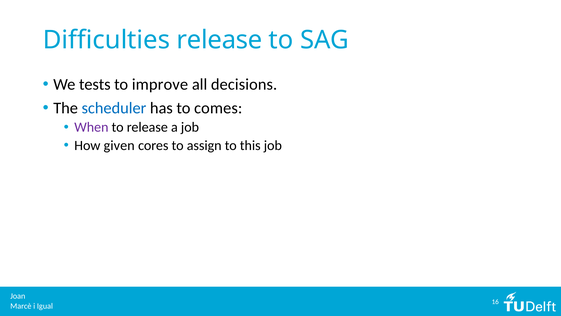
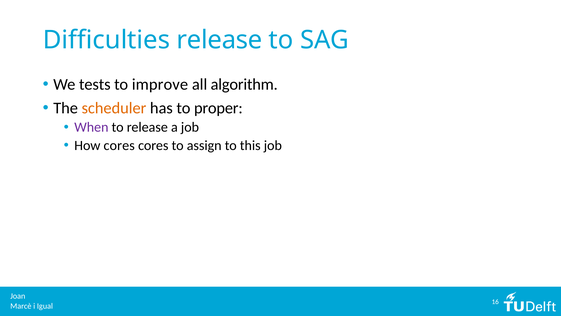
decisions: decisions -> algorithm
scheduler colour: blue -> orange
comes: comes -> proper
How given: given -> cores
